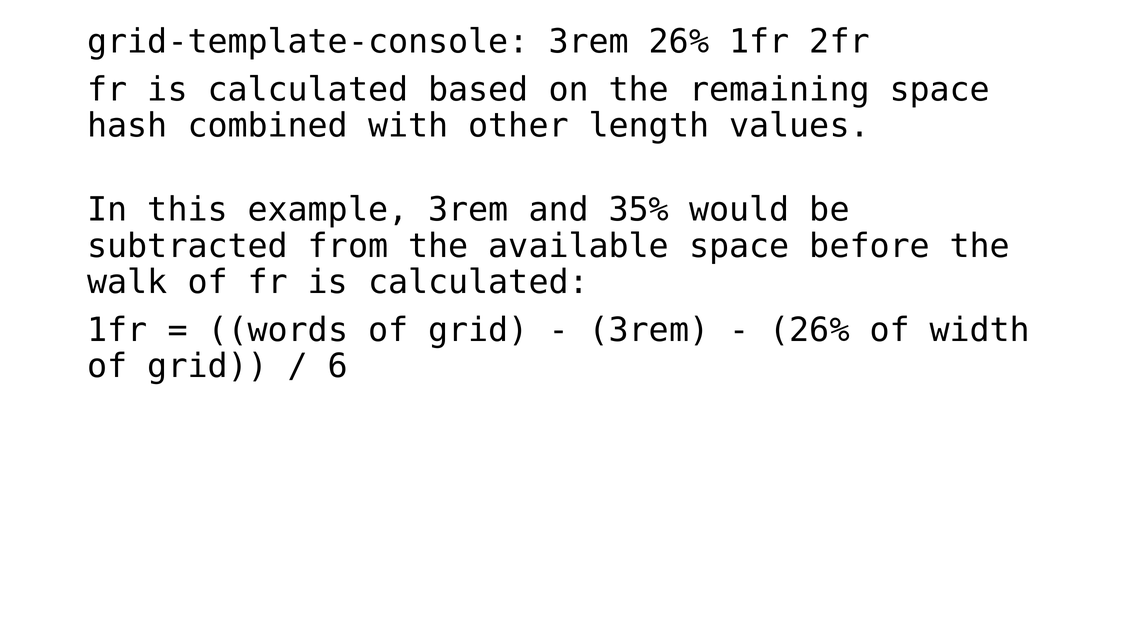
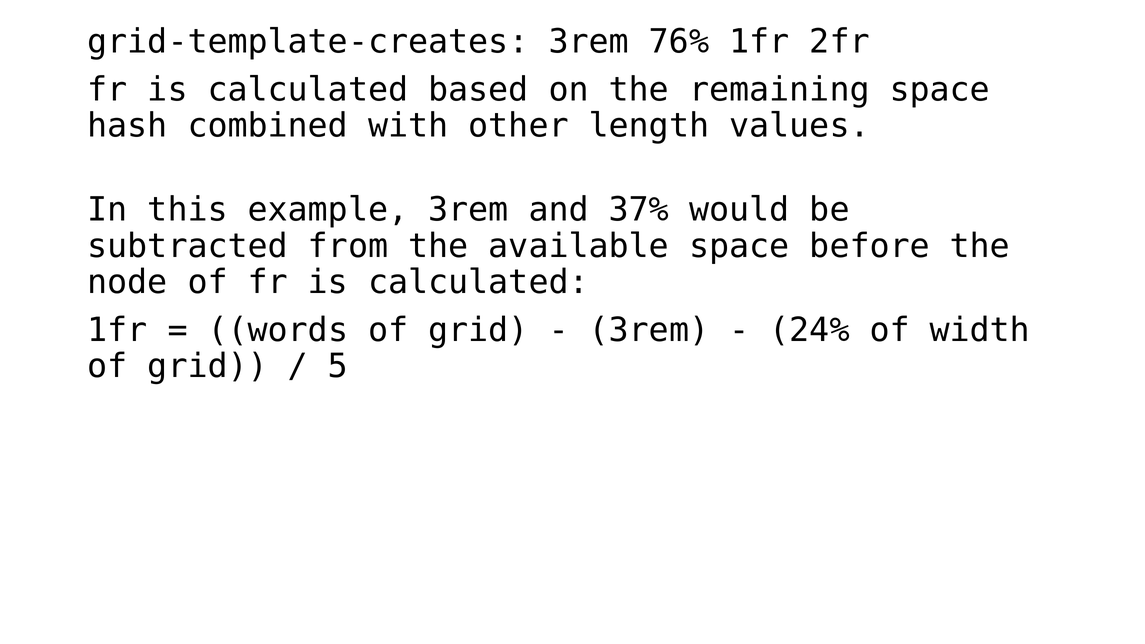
grid-template-console: grid-template-console -> grid-template-creates
3rem 26%: 26% -> 76%
35%: 35% -> 37%
walk: walk -> node
26% at (809, 330): 26% -> 24%
6: 6 -> 5
